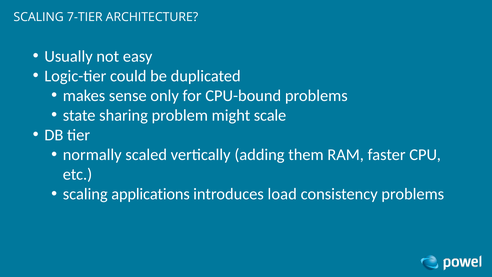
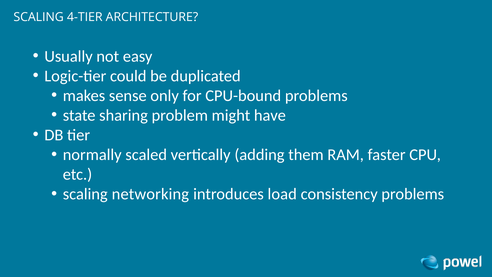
7-TIER: 7-TIER -> 4-TIER
scale: scale -> have
applications: applications -> networking
